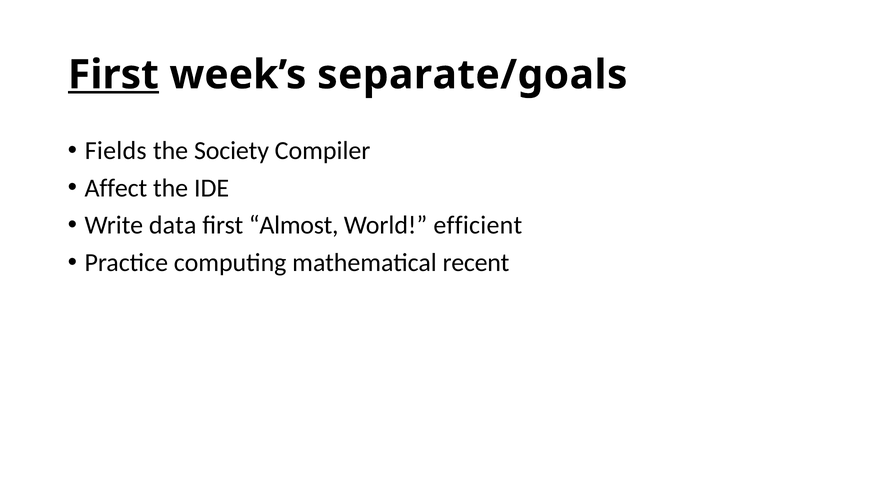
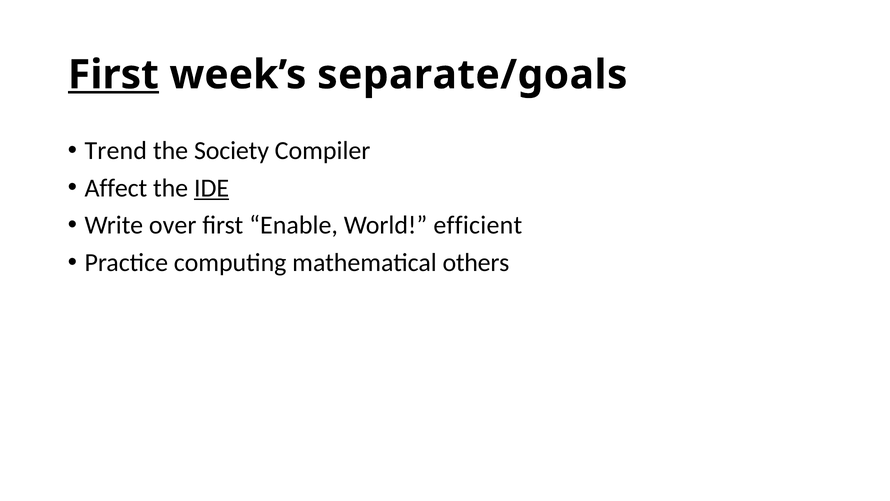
Fields: Fields -> Trend
IDE underline: none -> present
data: data -> over
Almost: Almost -> Enable
recent: recent -> others
